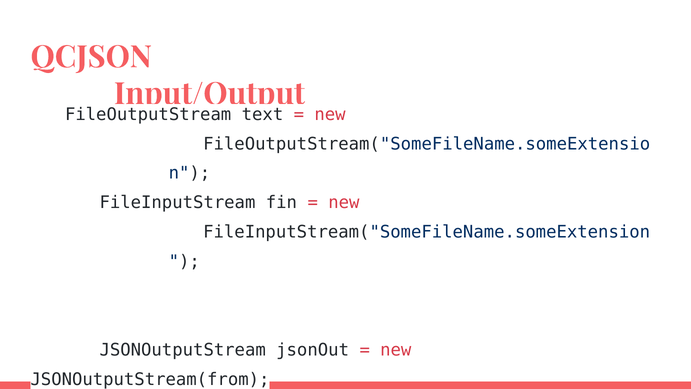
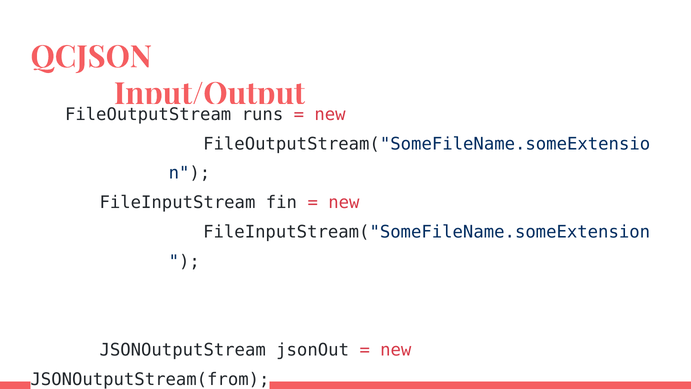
text: text -> runs
